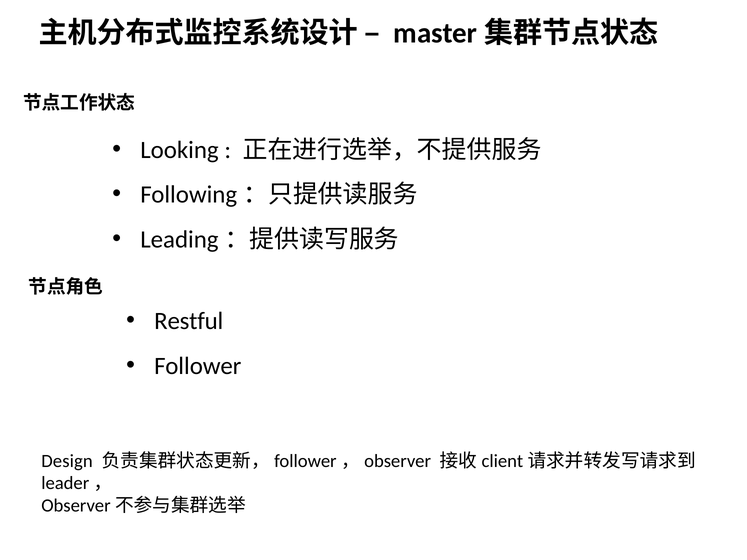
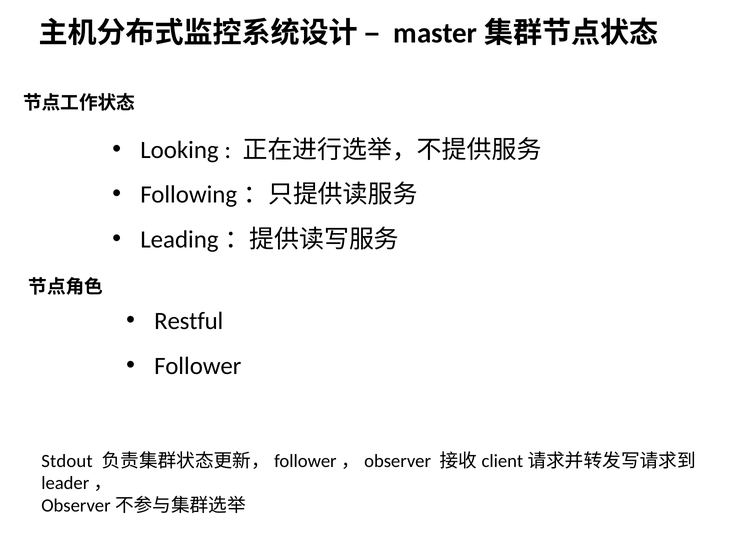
Design: Design -> Stdout
